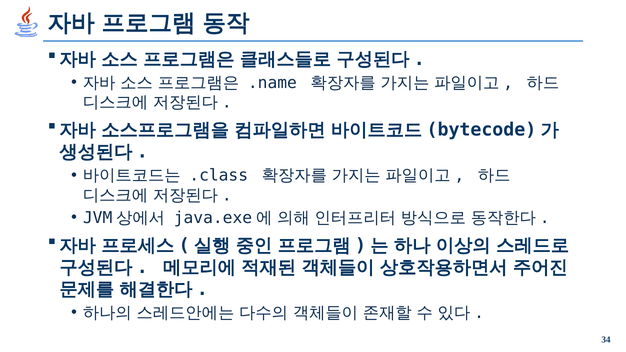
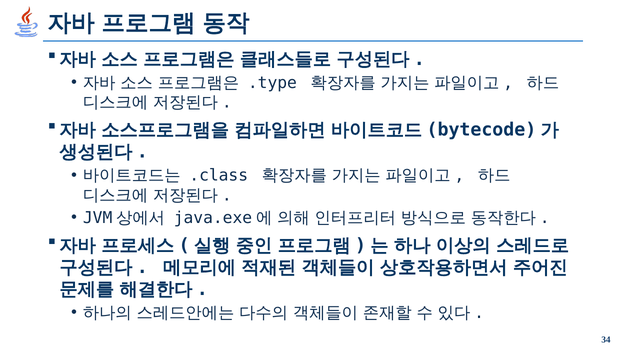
.name: .name -> .type
